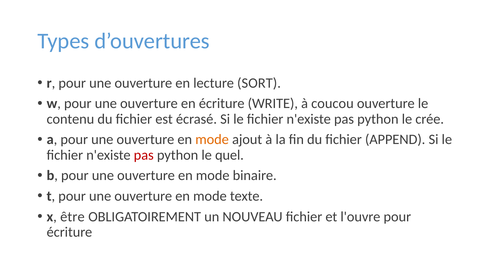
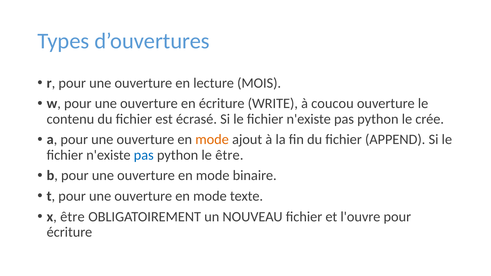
SORT: SORT -> MOIS
pas at (144, 155) colour: red -> blue
le quel: quel -> être
